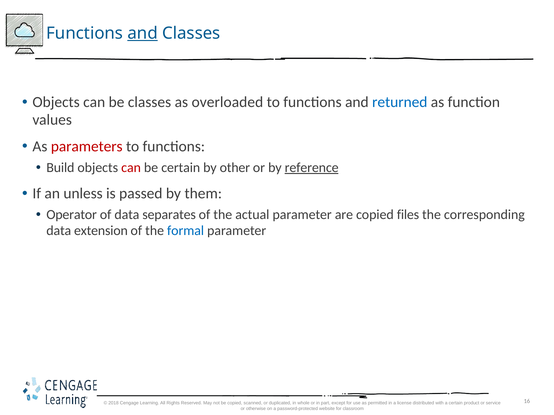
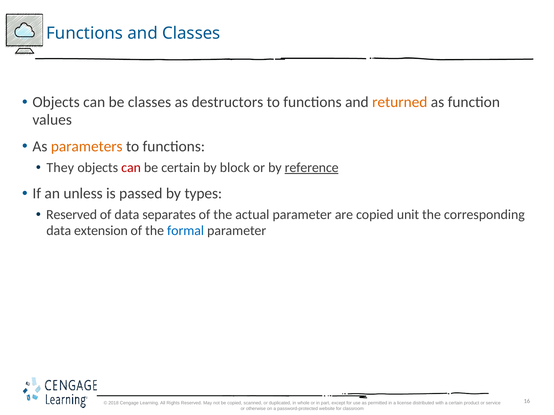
and at (143, 33) underline: present -> none
overloaded: overloaded -> destructors
returned colour: blue -> orange
parameters colour: red -> orange
Build: Build -> They
other: other -> block
them: them -> types
Operator at (72, 215): Operator -> Reserved
files: files -> unit
